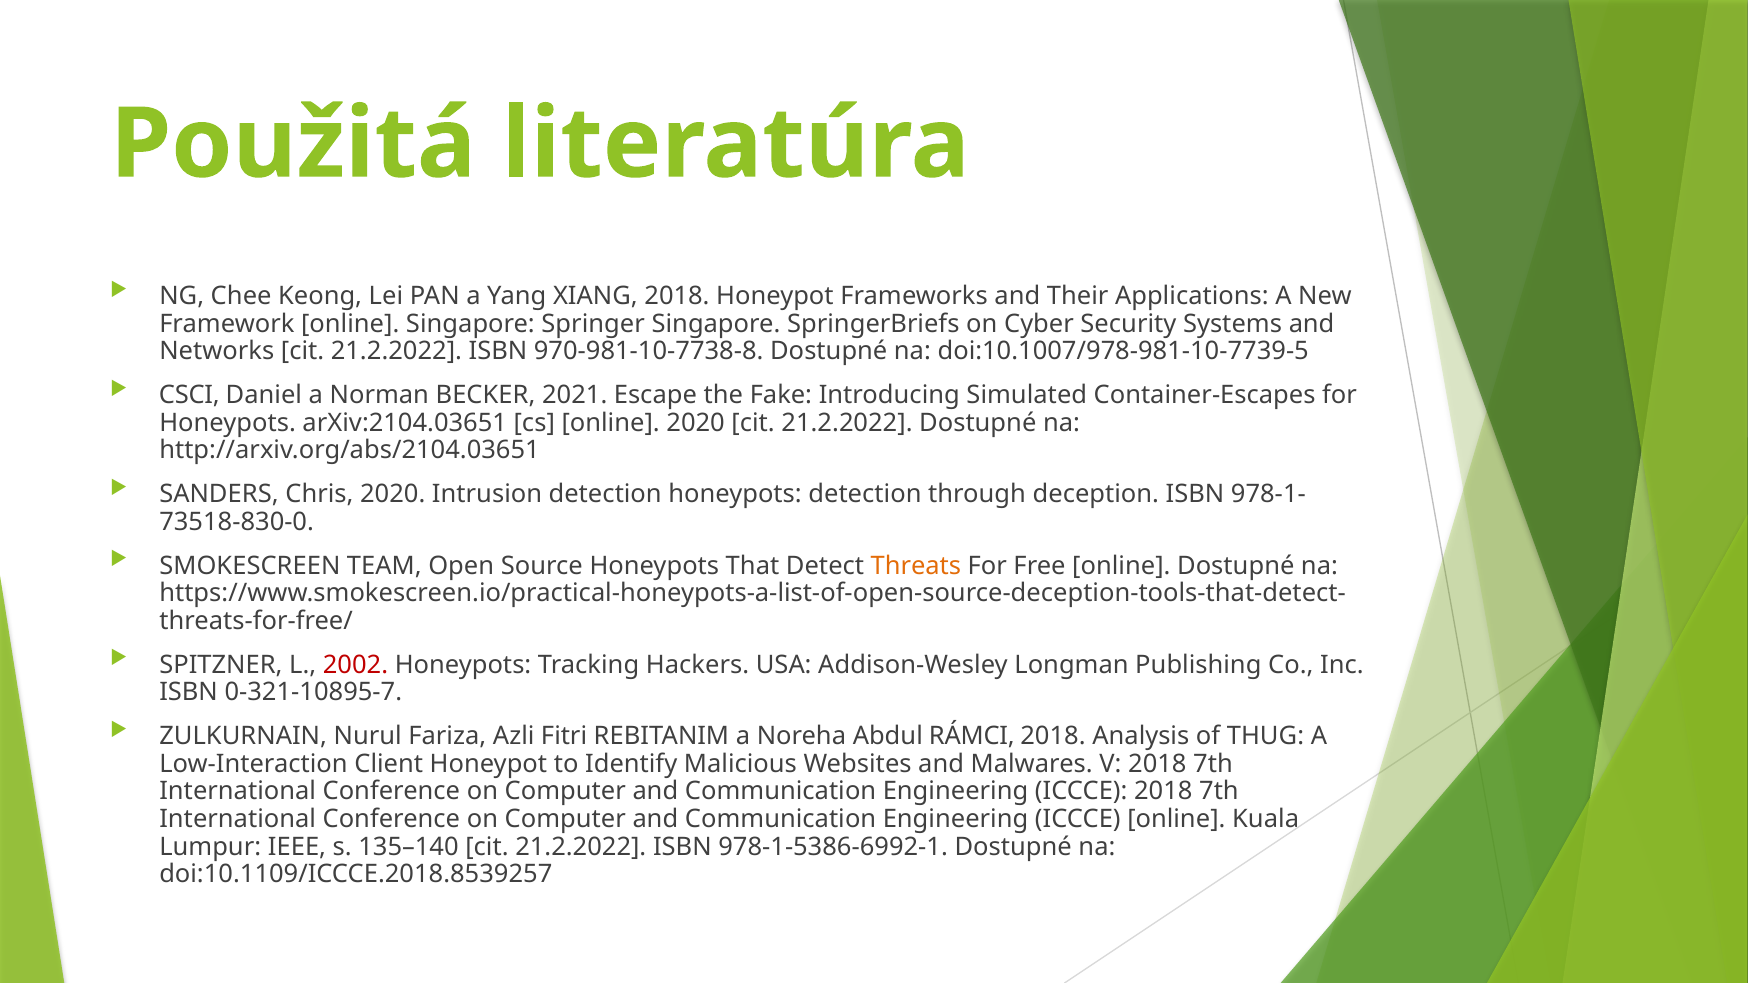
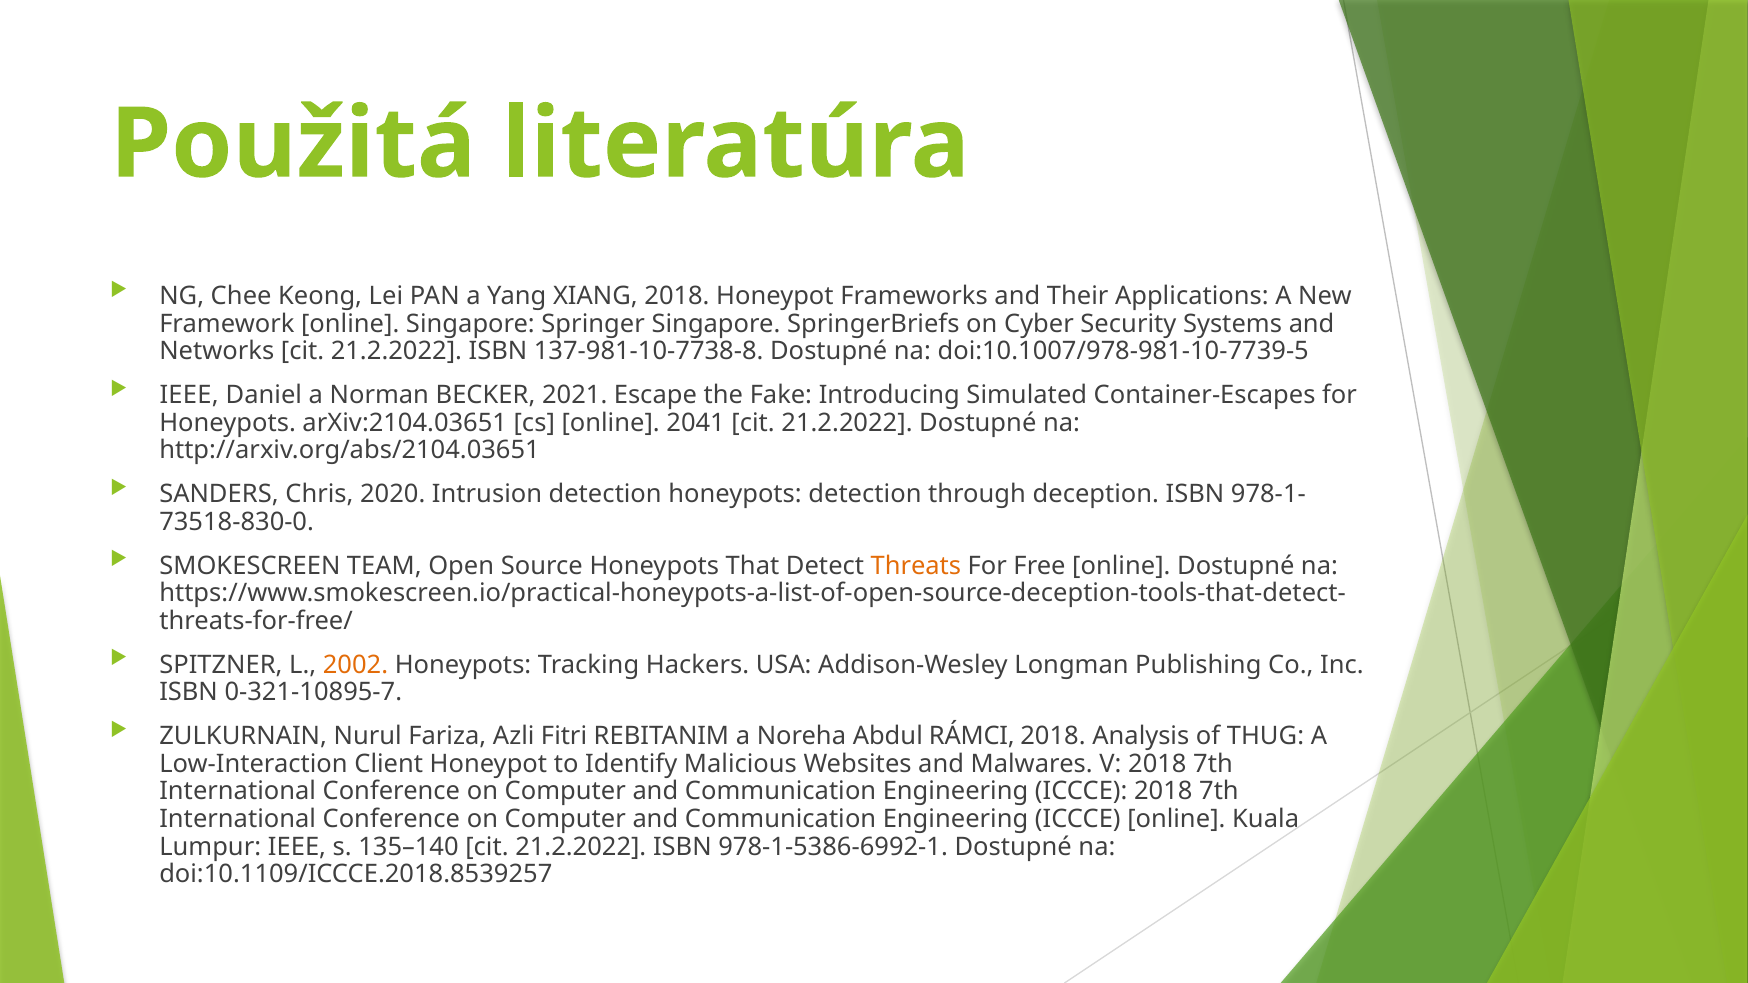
970-981-10-7738-8: 970-981-10-7738-8 -> 137-981-10-7738-8
CSCI at (189, 396): CSCI -> IEEE
online 2020: 2020 -> 2041
2002 colour: red -> orange
